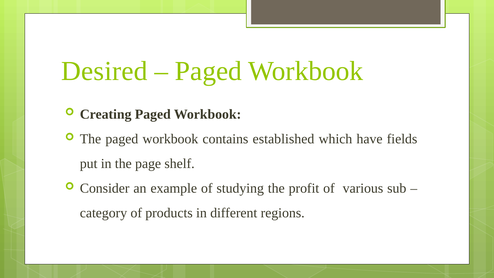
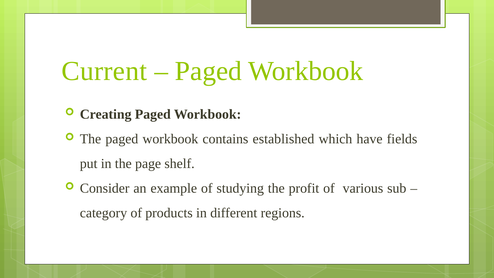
Desired: Desired -> Current
